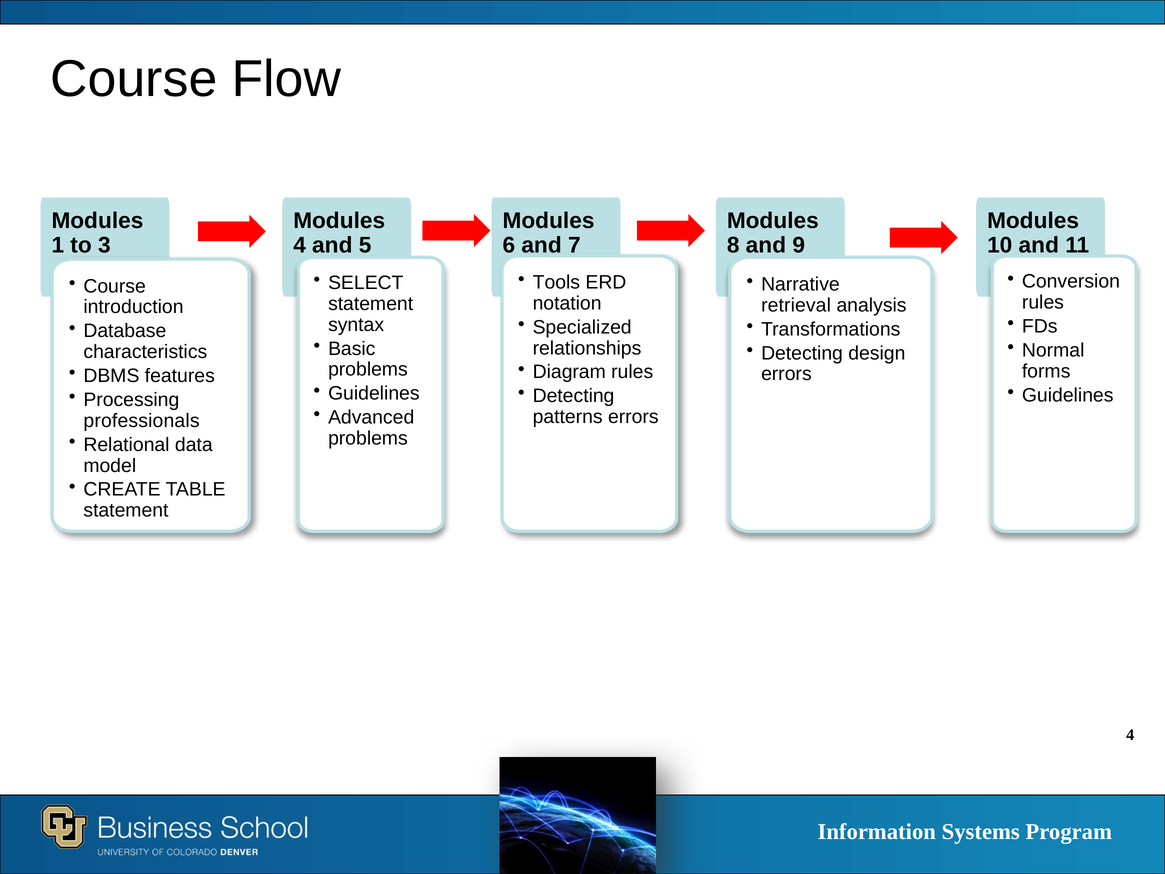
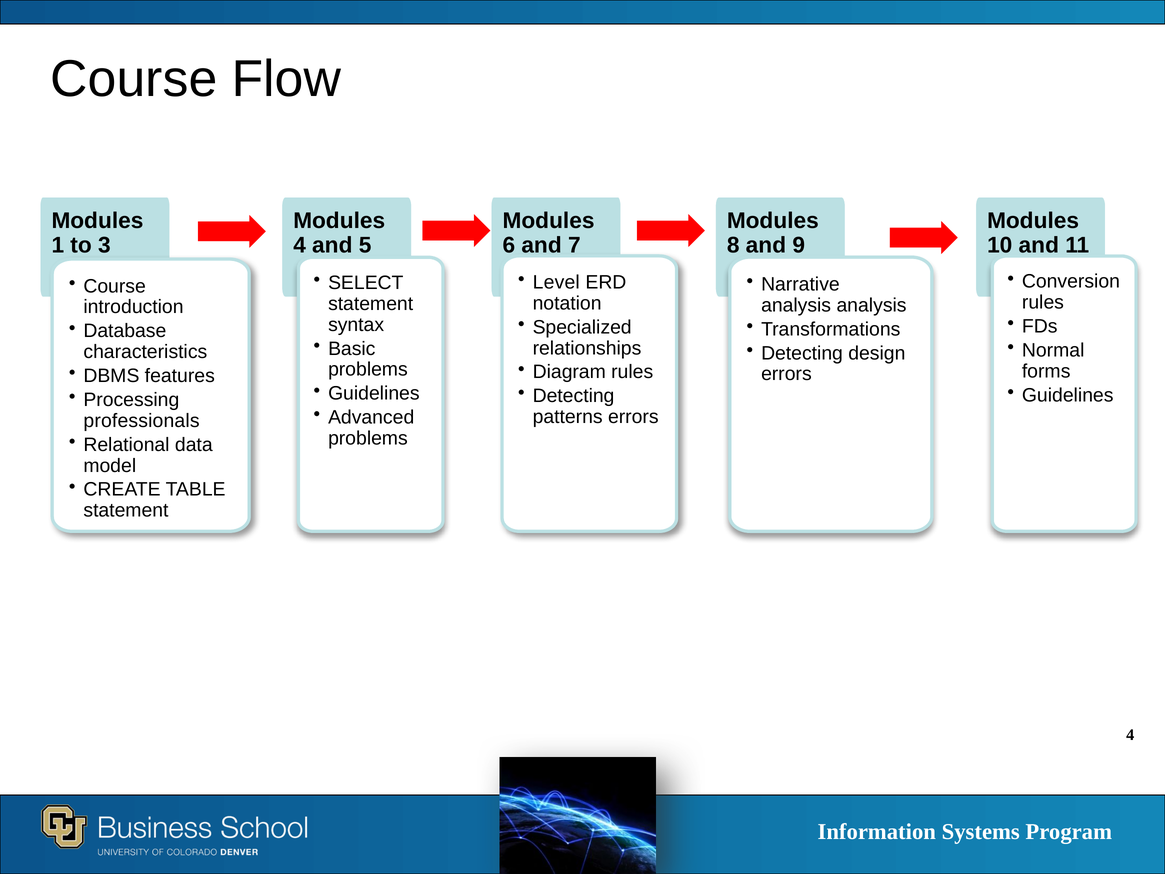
Tools: Tools -> Level
retrieval at (796, 305): retrieval -> analysis
